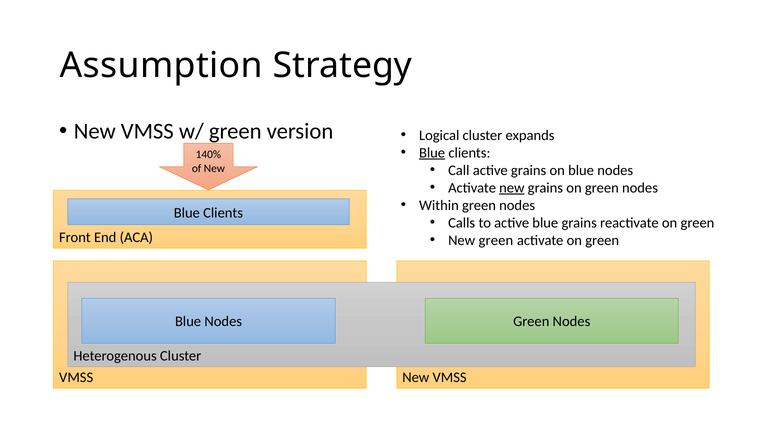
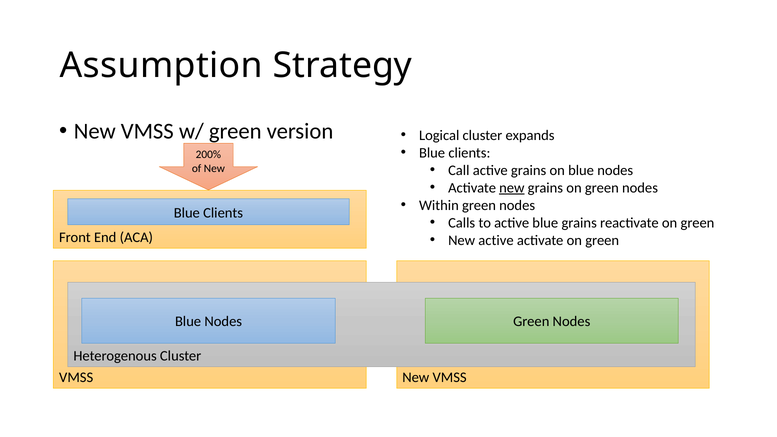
Blue at (432, 153) underline: present -> none
140%: 140% -> 200%
New green: green -> active
